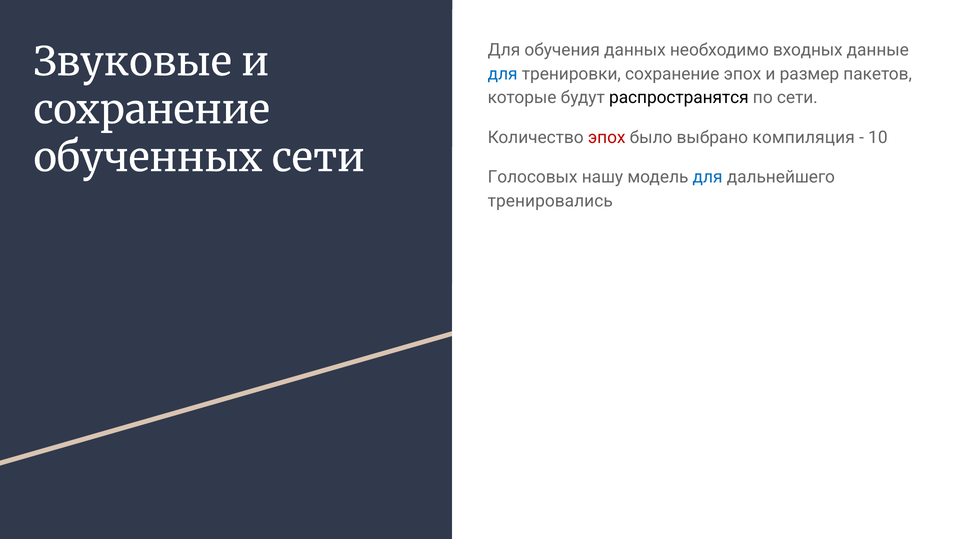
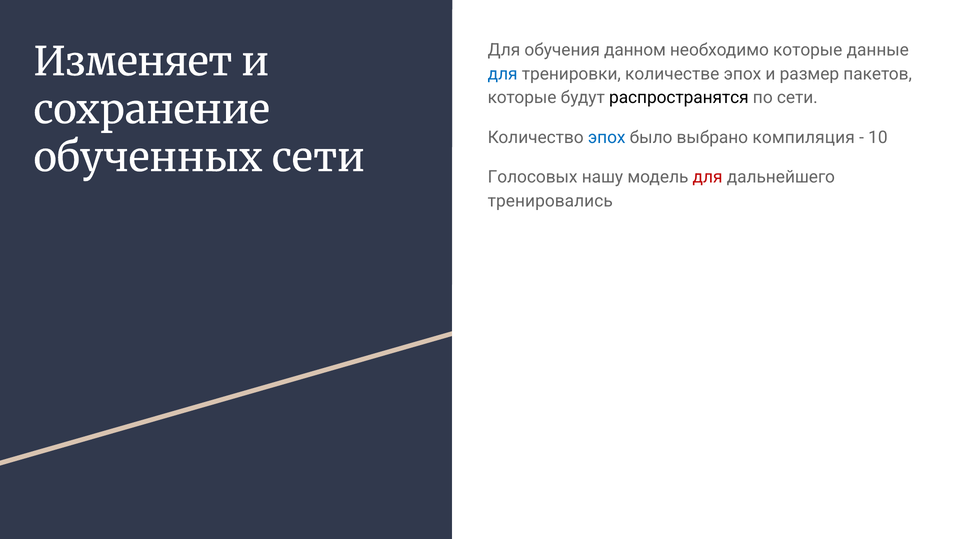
данных: данных -> данном
необходимо входных: входных -> которые
Звуковые: Звуковые -> Изменяет
тренировки сохранение: сохранение -> количестве
эпох at (607, 137) colour: red -> blue
для at (708, 177) colour: blue -> red
